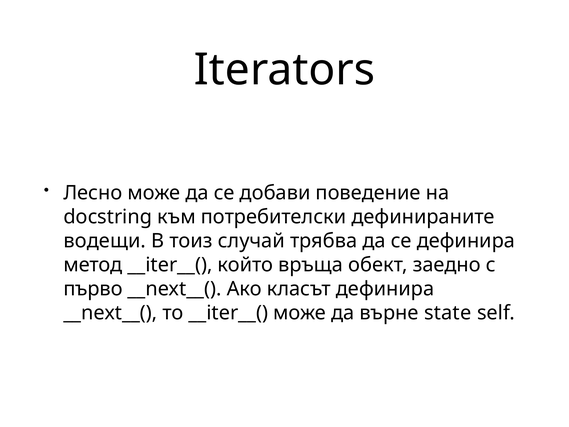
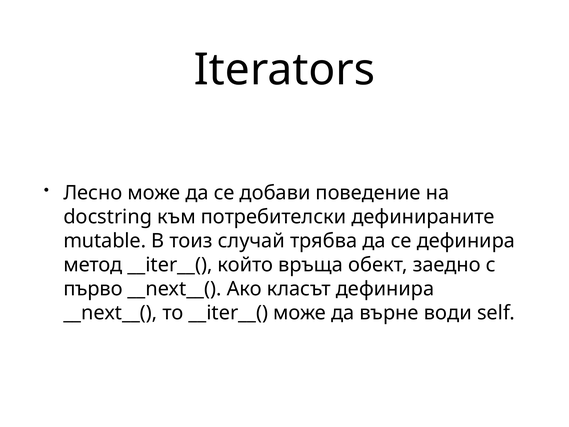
водещи: водещи -> mutable
state: state -> води
